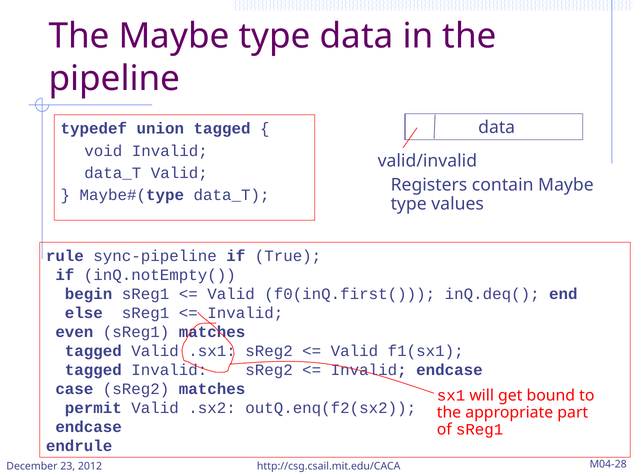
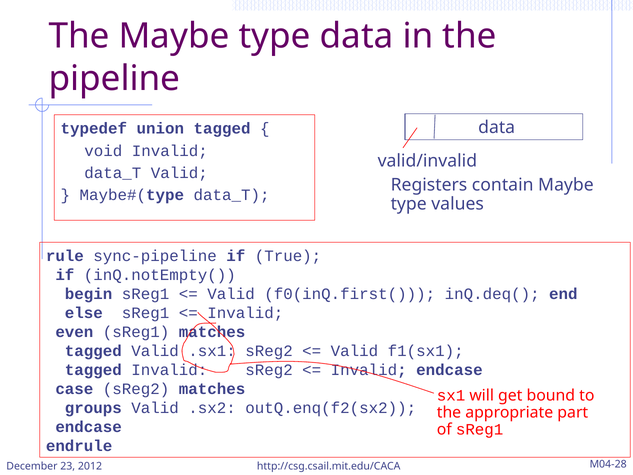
permit: permit -> groups
